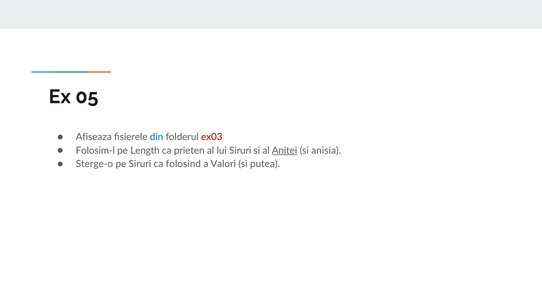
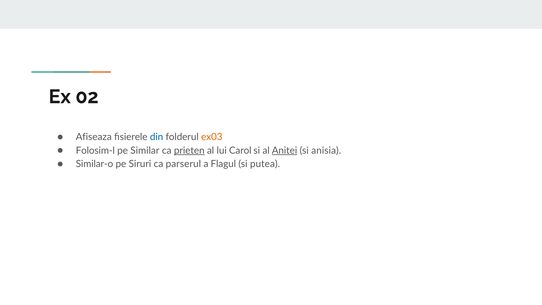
05: 05 -> 02
ex03 colour: red -> orange
Length: Length -> Similar
prieten underline: none -> present
lui Siruri: Siruri -> Carol
Sterge-o: Sterge-o -> Similar-o
folosind: folosind -> parserul
Valori: Valori -> Flagul
